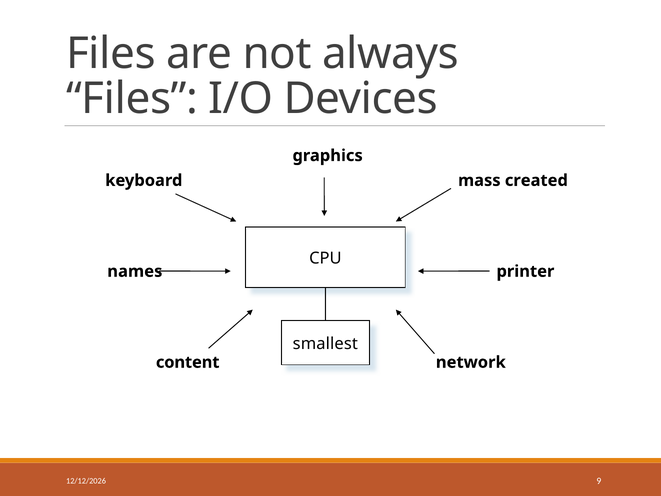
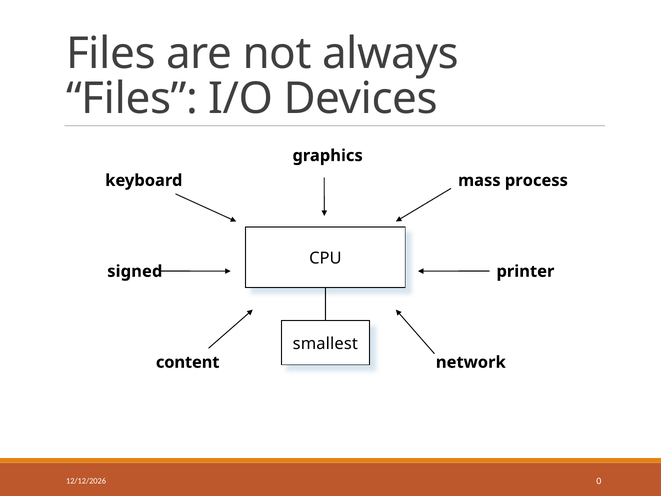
created: created -> process
names: names -> signed
9: 9 -> 0
